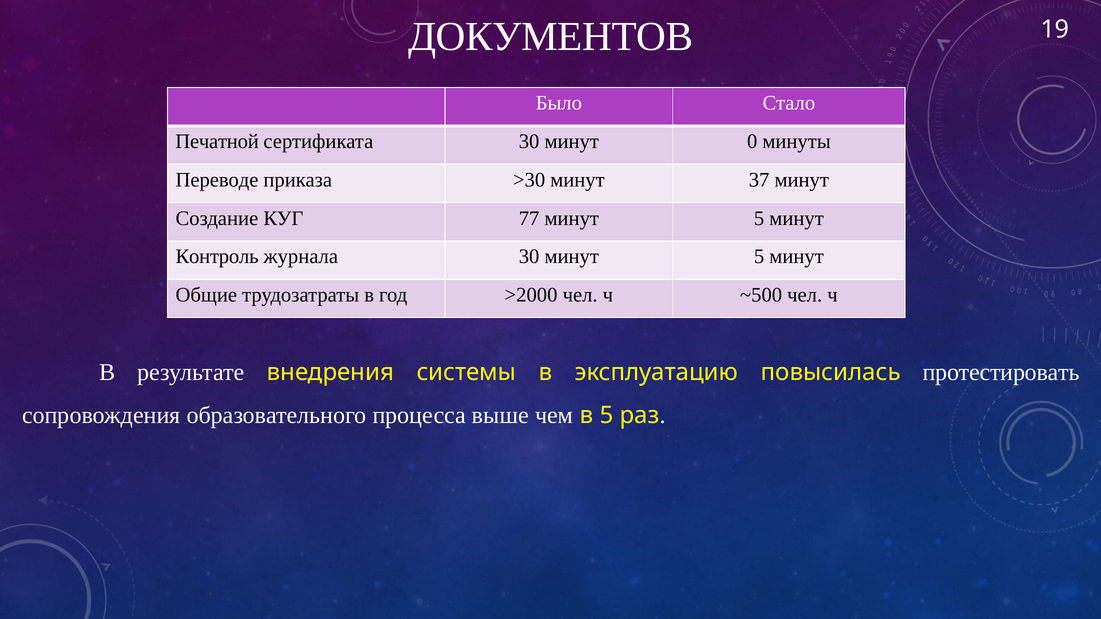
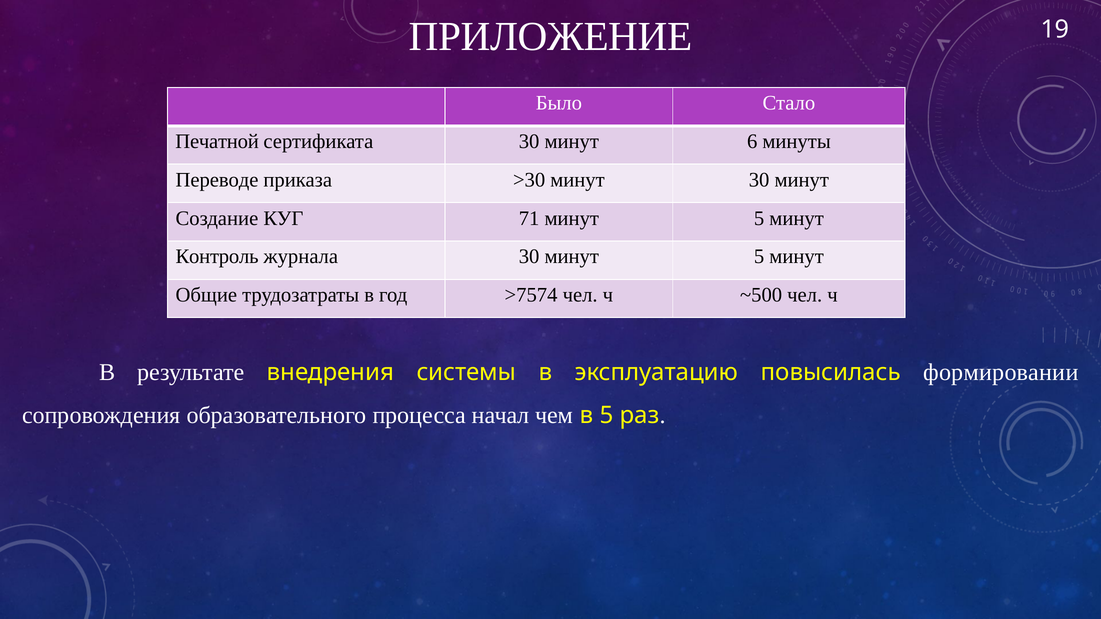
ДОКУМЕНТОВ: ДОКУМЕНТОВ -> ПРИЛОЖЕНИЕ
0: 0 -> 6
минут 37: 37 -> 30
77: 77 -> 71
>2000: >2000 -> >7574
протестировать: протестировать -> формировании
выше: выше -> начал
